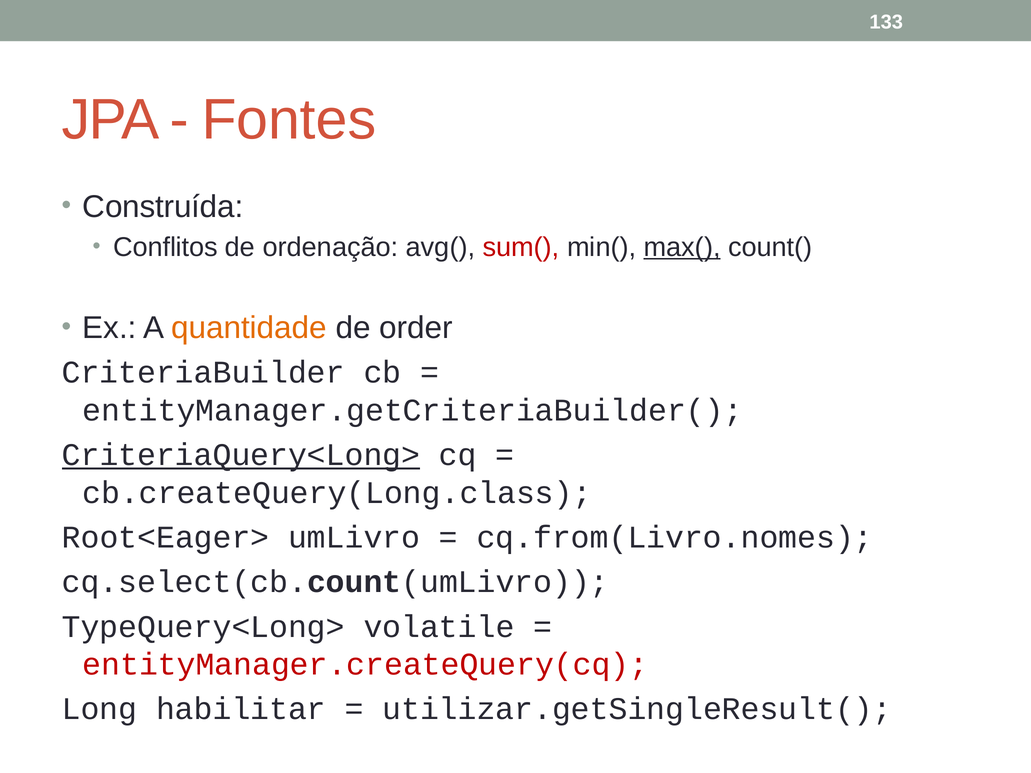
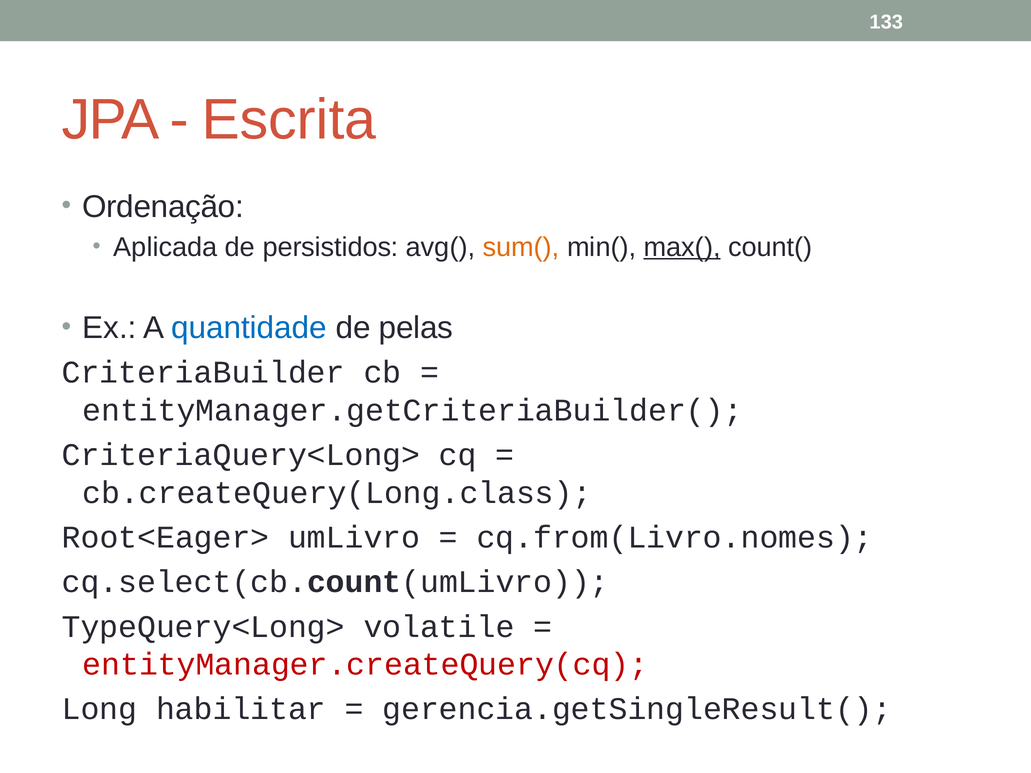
Fontes: Fontes -> Escrita
Construída: Construída -> Ordenação
Conflitos: Conflitos -> Aplicada
ordenação: ordenação -> persistidos
sum( colour: red -> orange
quantidade colour: orange -> blue
order: order -> pelas
CriteriaQuery<Long> underline: present -> none
utilizar.getSingleResult(: utilizar.getSingleResult( -> gerencia.getSingleResult(
